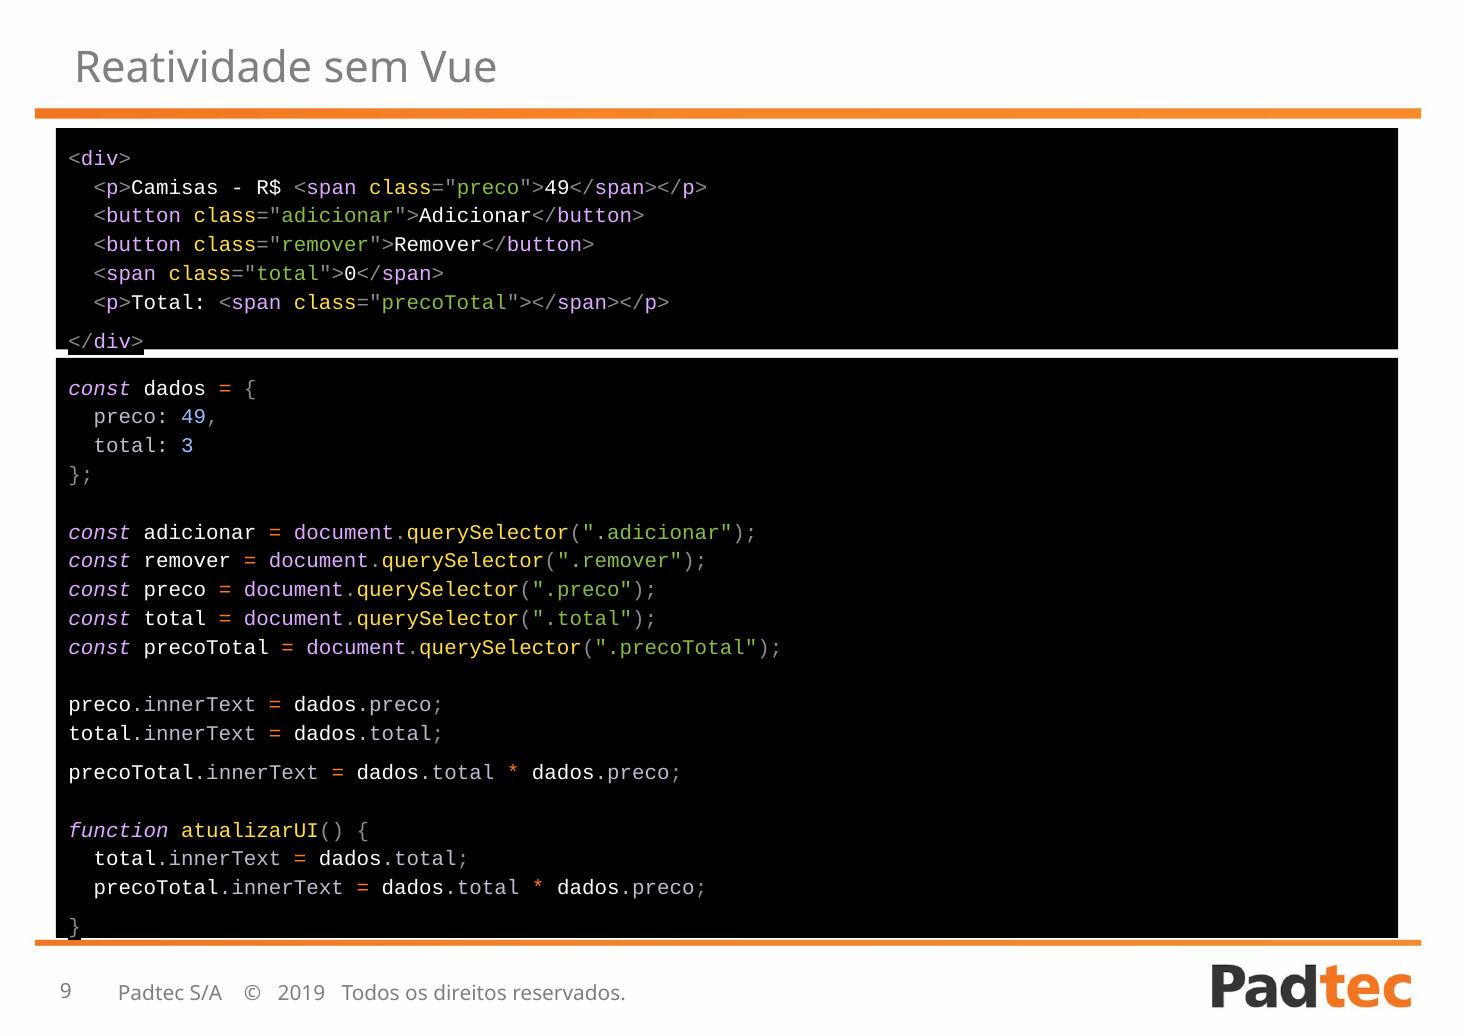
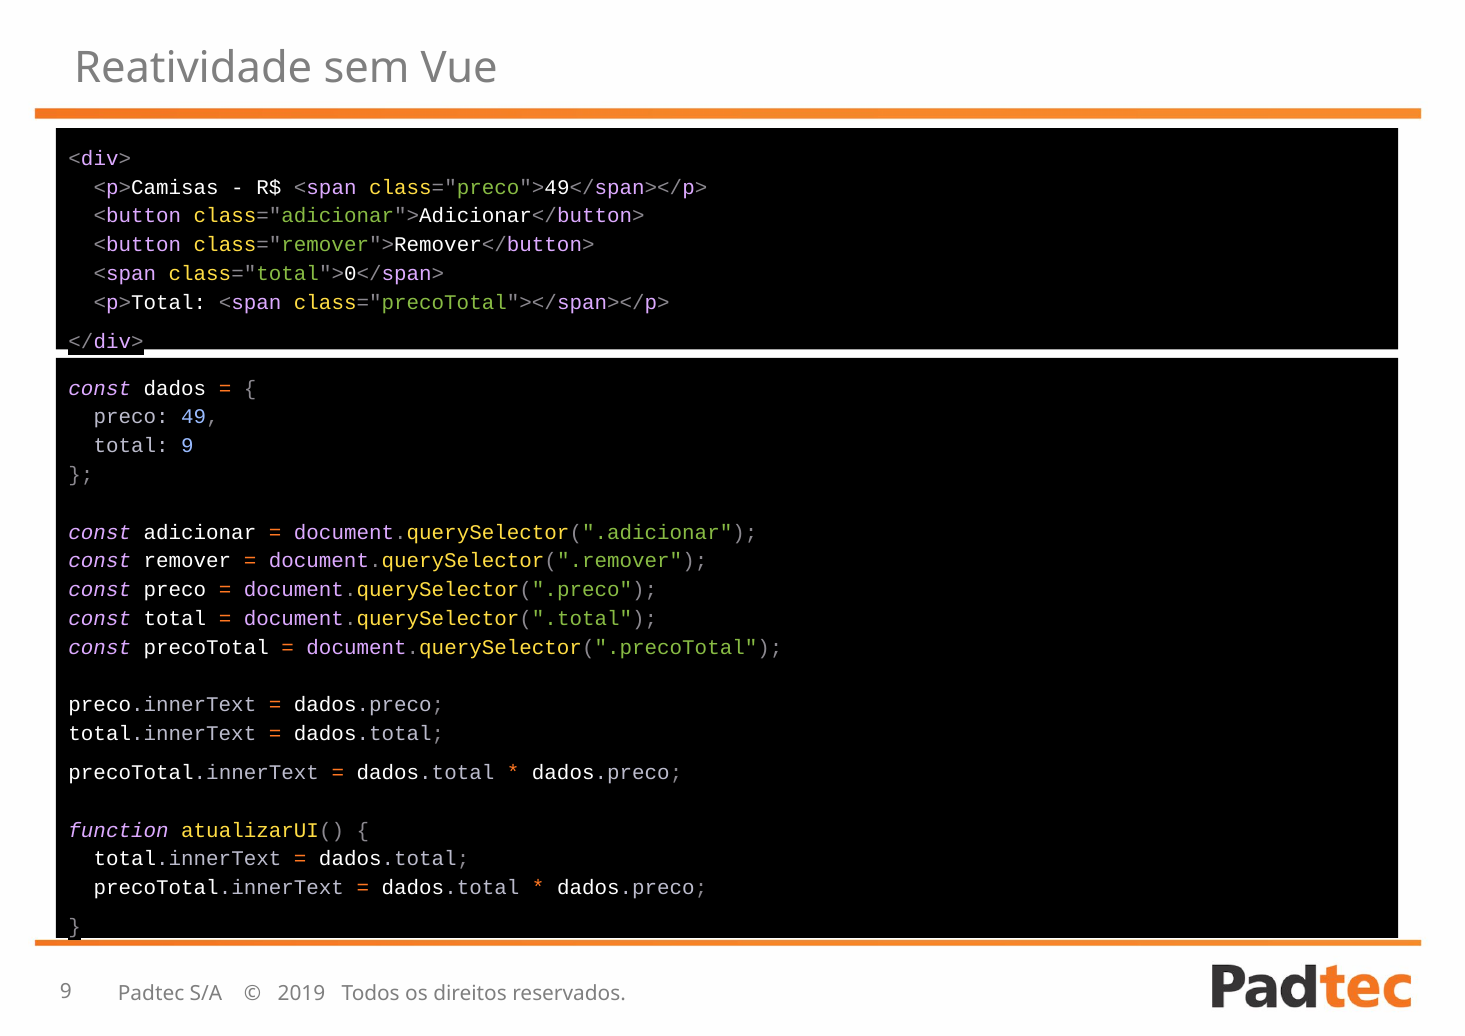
total 3: 3 -> 9
